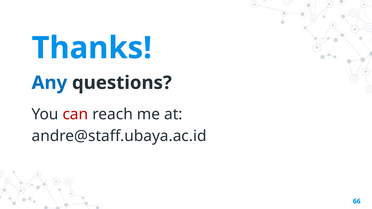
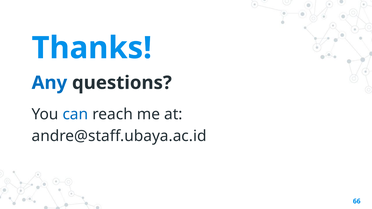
can colour: red -> blue
